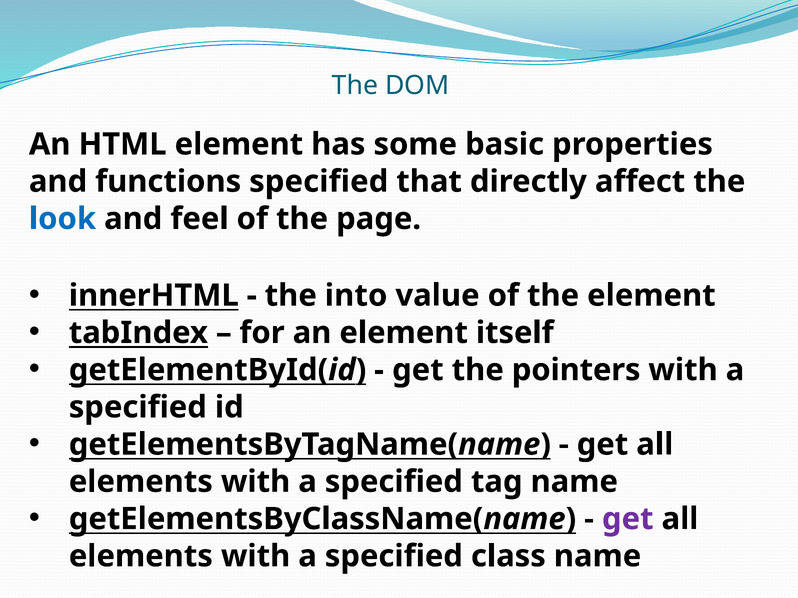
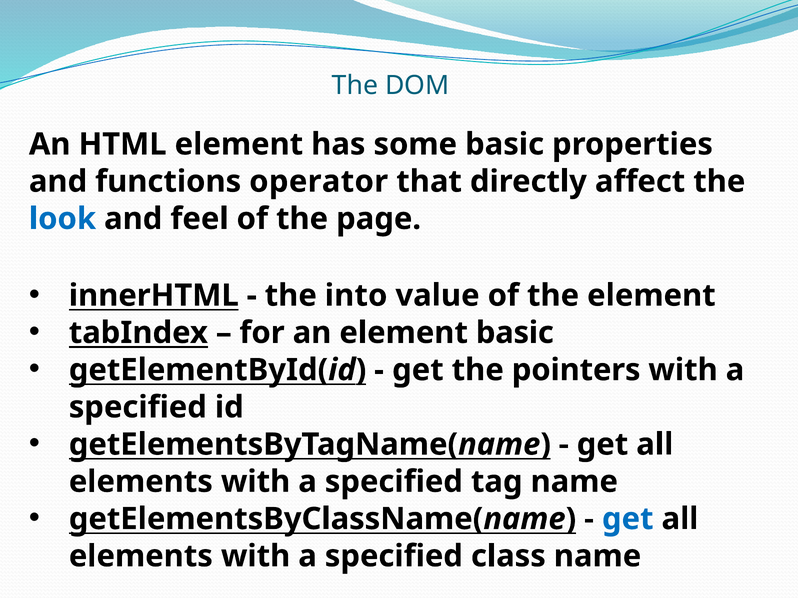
functions specified: specified -> operator
element itself: itself -> basic
get at (628, 519) colour: purple -> blue
